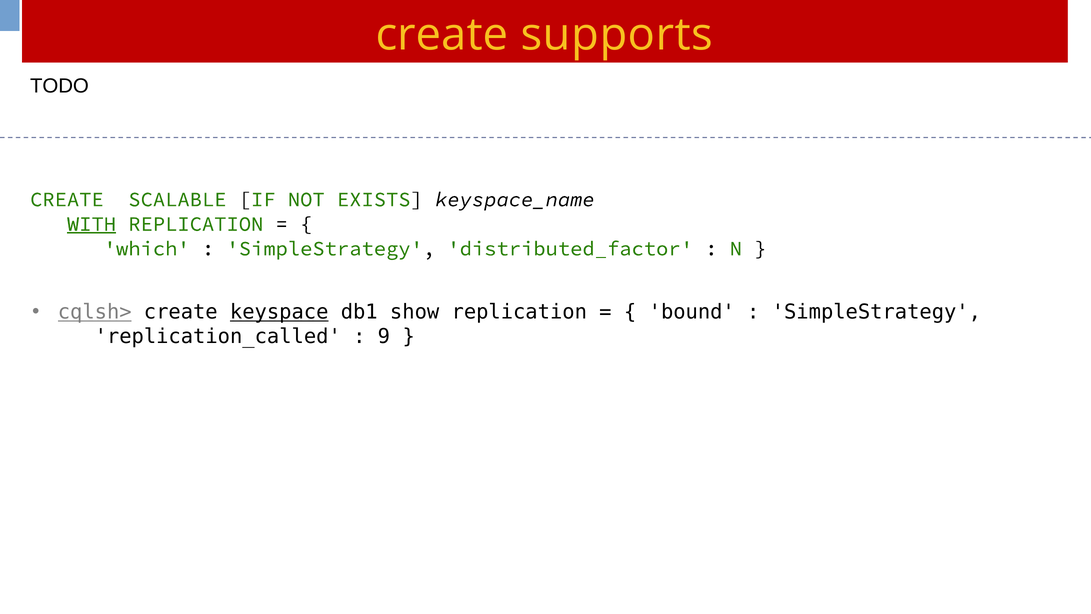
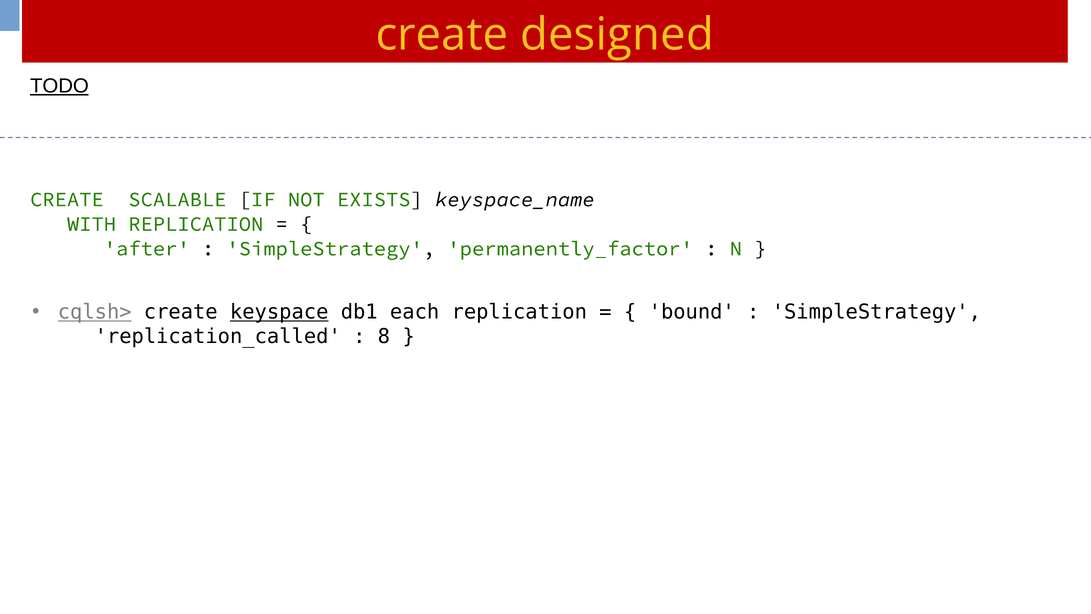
supports: supports -> designed
TODO underline: none -> present
WITH underline: present -> none
which: which -> after
distributed_factor: distributed_factor -> permanently_factor
show: show -> each
9: 9 -> 8
